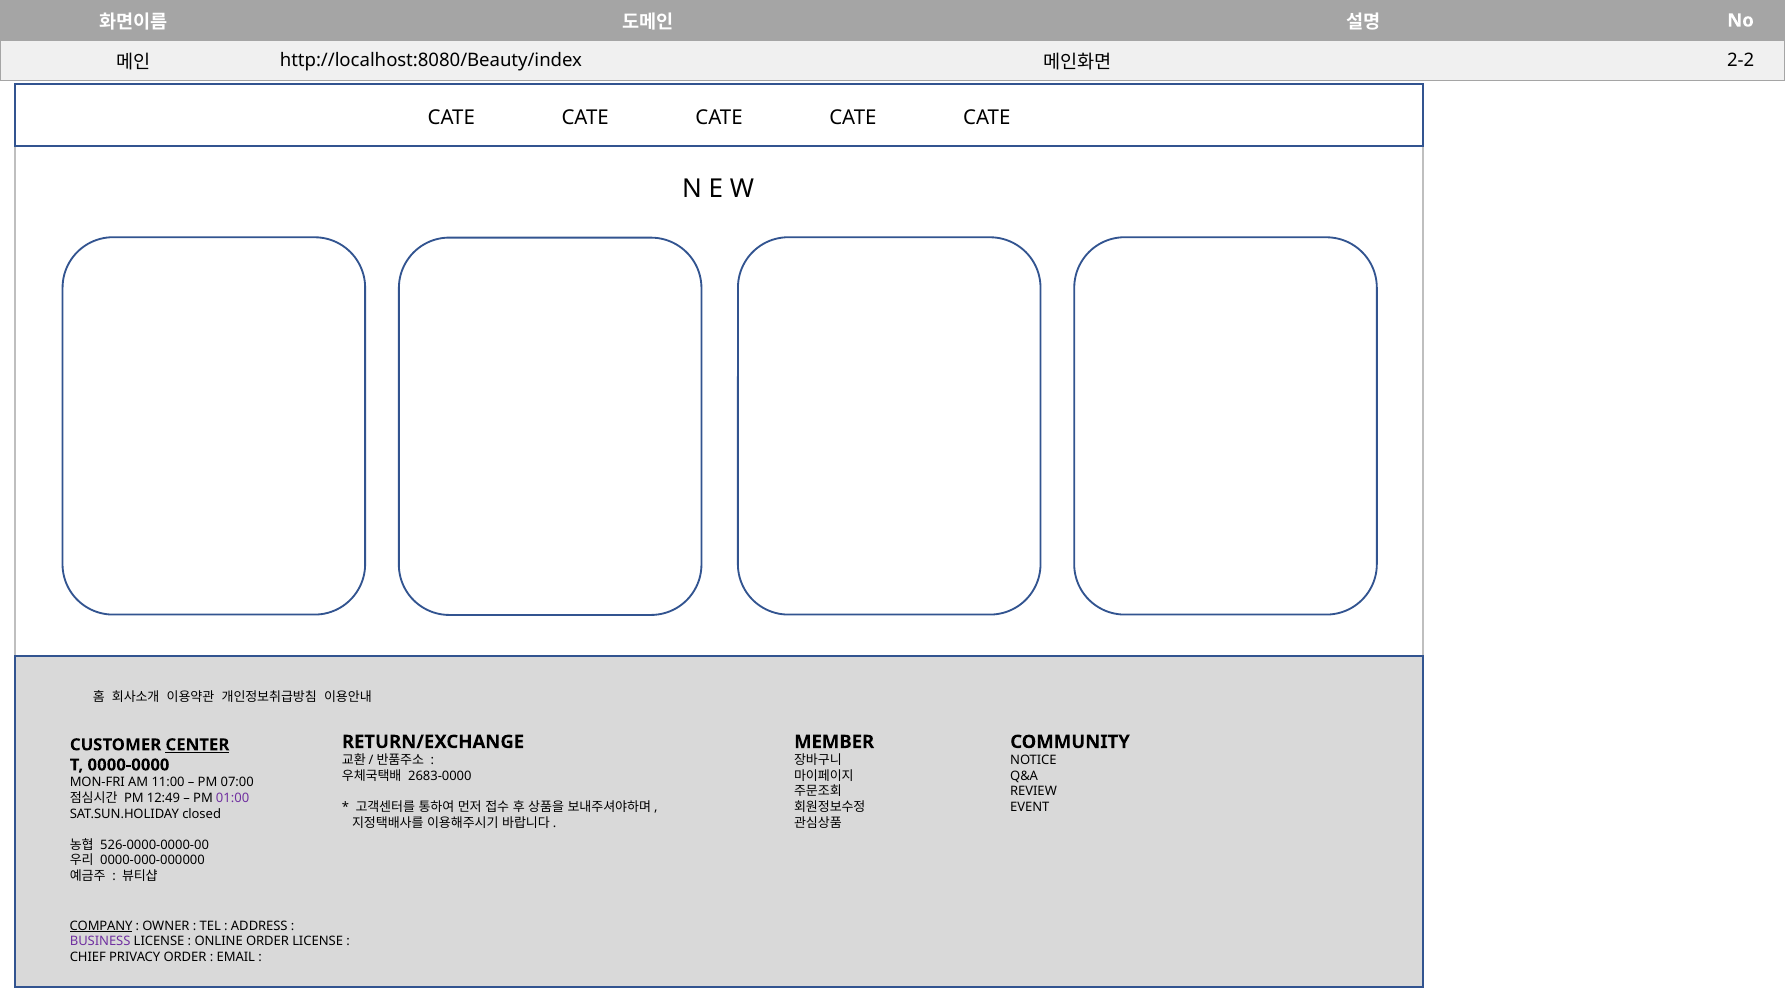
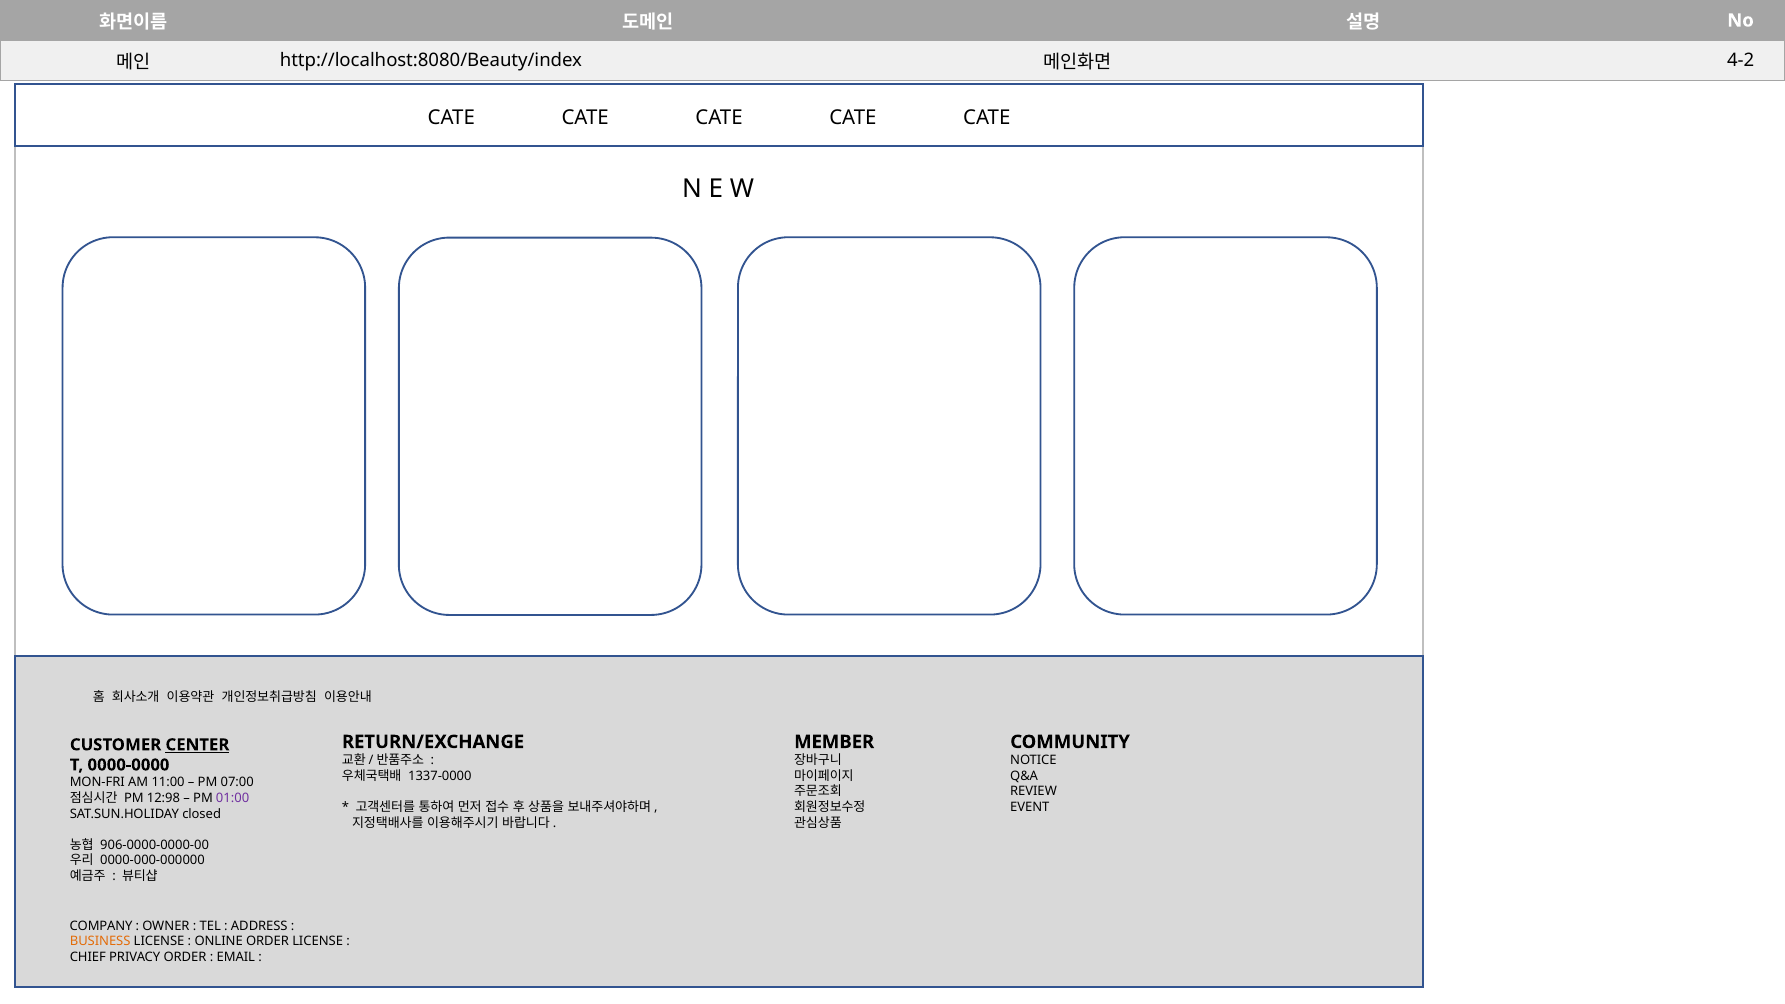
2-2: 2-2 -> 4-2
2683-0000: 2683-0000 -> 1337-0000
12:49: 12:49 -> 12:98
526-0000-0000-00: 526-0000-0000-00 -> 906-0000-0000-00
COMPANY underline: present -> none
BUSINESS colour: purple -> orange
